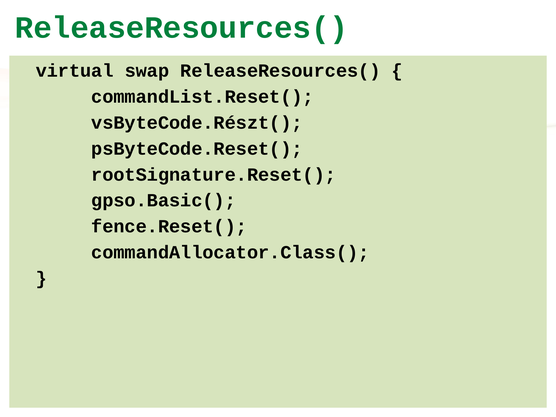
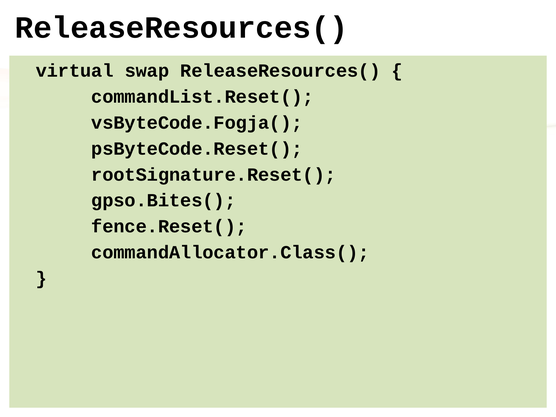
ReleaseResources( at (181, 28) colour: green -> black
vsByteCode.Részt(: vsByteCode.Részt( -> vsByteCode.Fogja(
gpso.Basic(: gpso.Basic( -> gpso.Bites(
